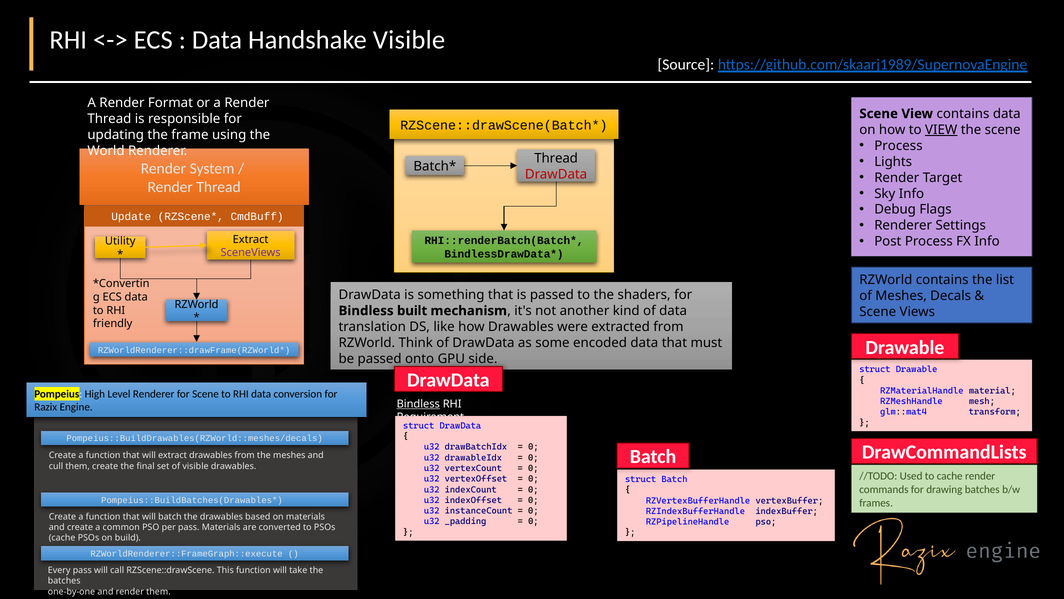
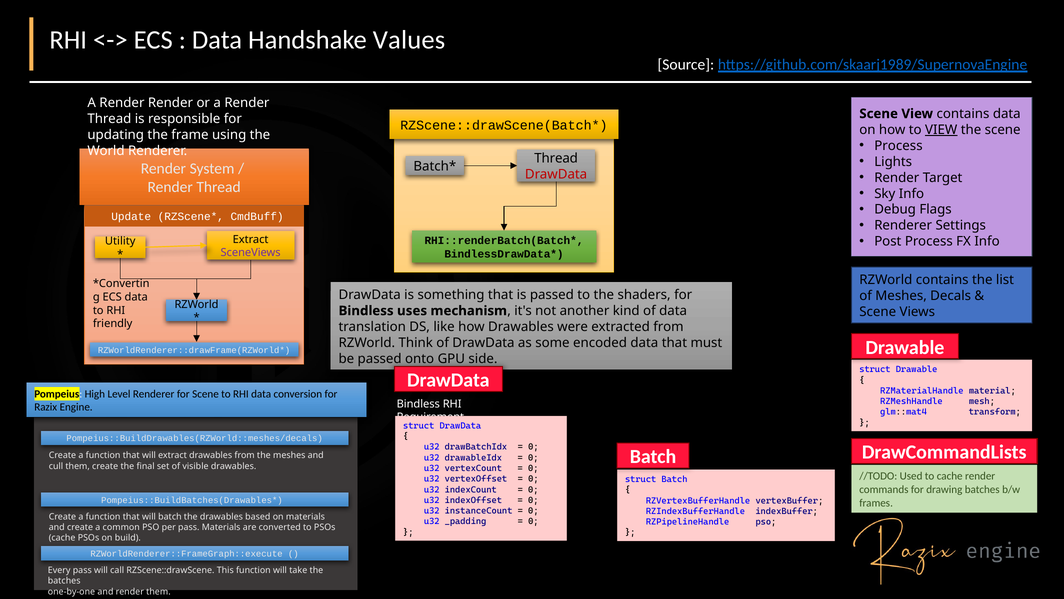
Handshake Visible: Visible -> Values
Render Format: Format -> Render
built: built -> uses
Bindless at (418, 404) underline: present -> none
